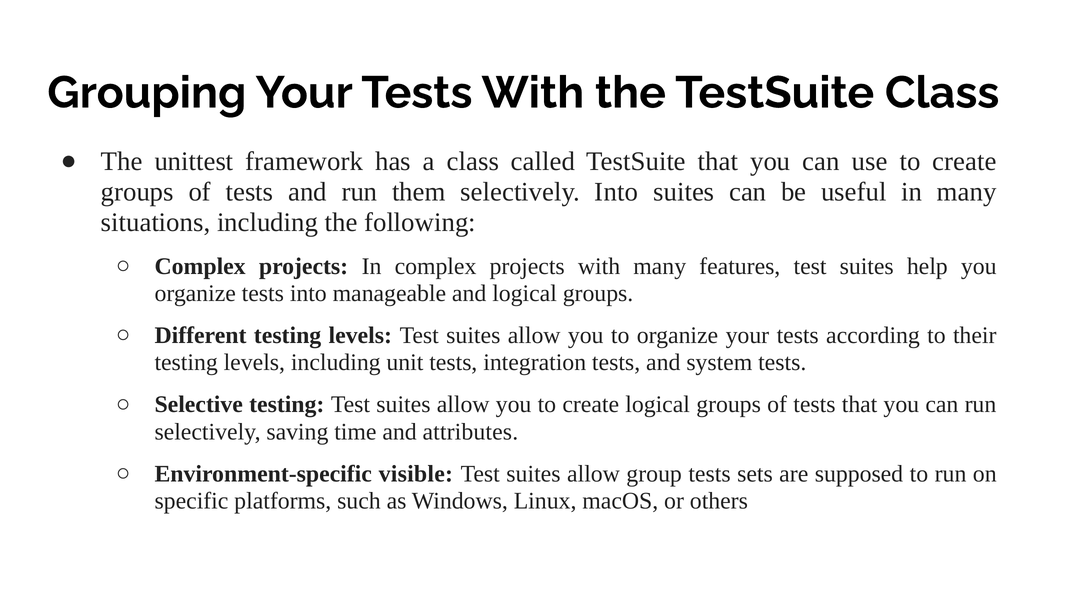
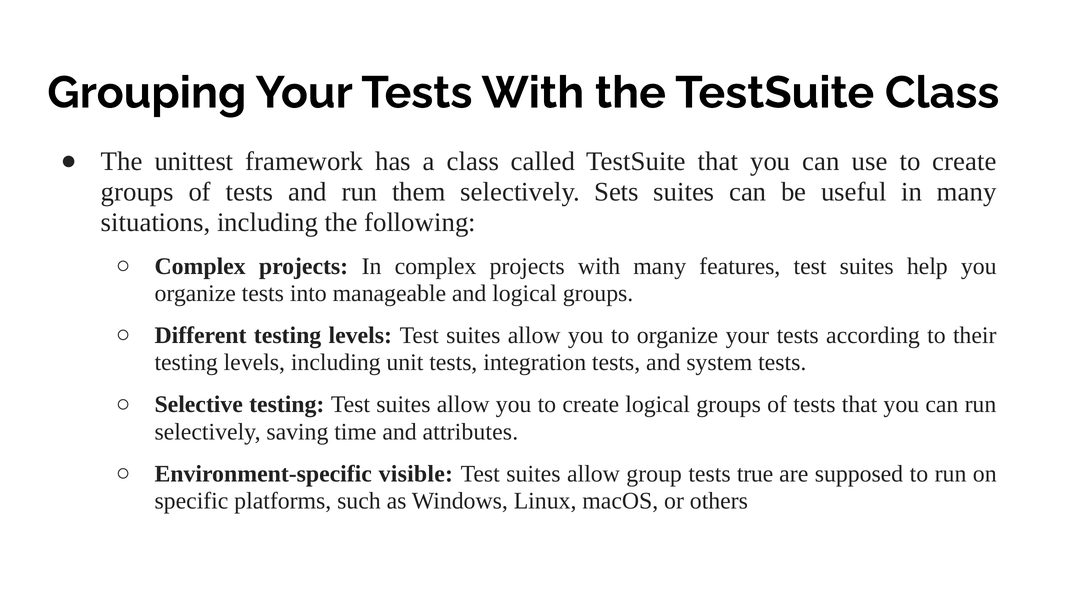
selectively Into: Into -> Sets
sets: sets -> true
